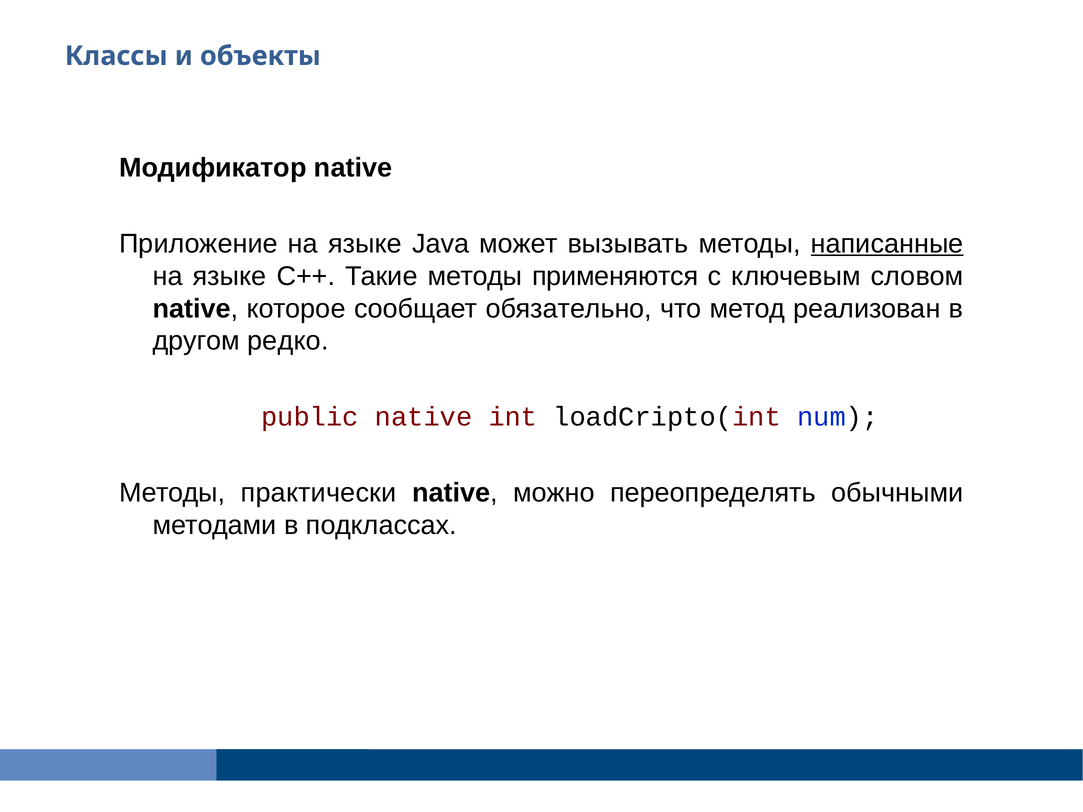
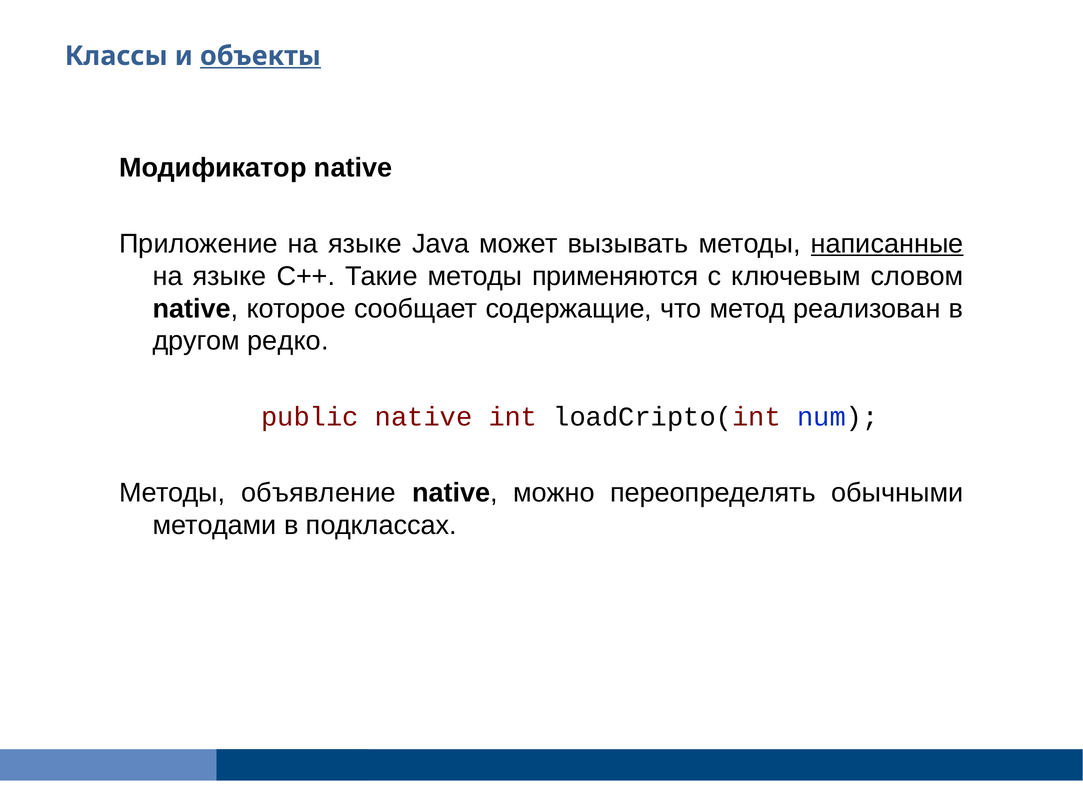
объекты underline: none -> present
обязательно: обязательно -> содержащие
практически: практически -> объявление
